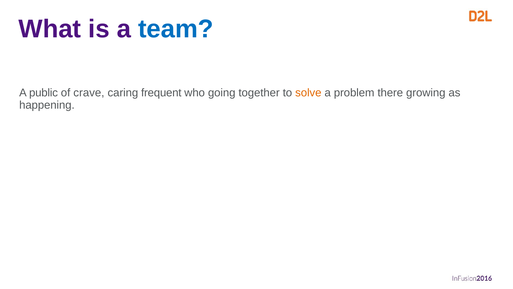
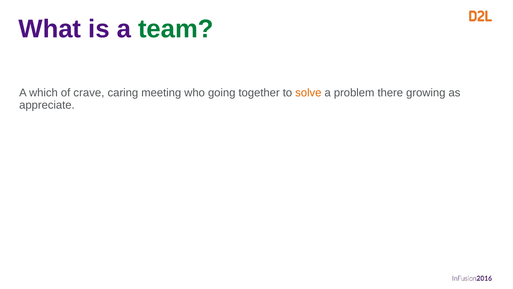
team colour: blue -> green
public: public -> which
frequent: frequent -> meeting
happening: happening -> appreciate
